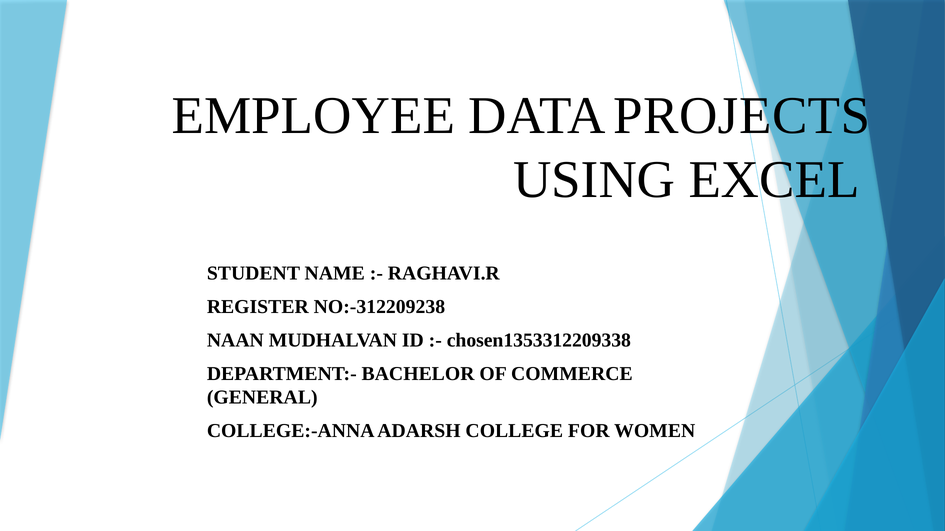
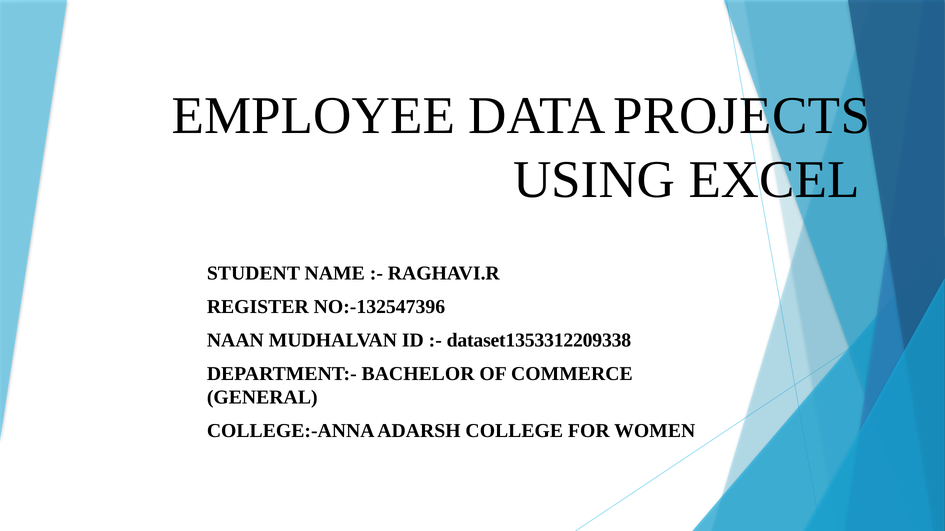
NO:-312209238: NO:-312209238 -> NO:-132547396
chosen1353312209338: chosen1353312209338 -> dataset1353312209338
